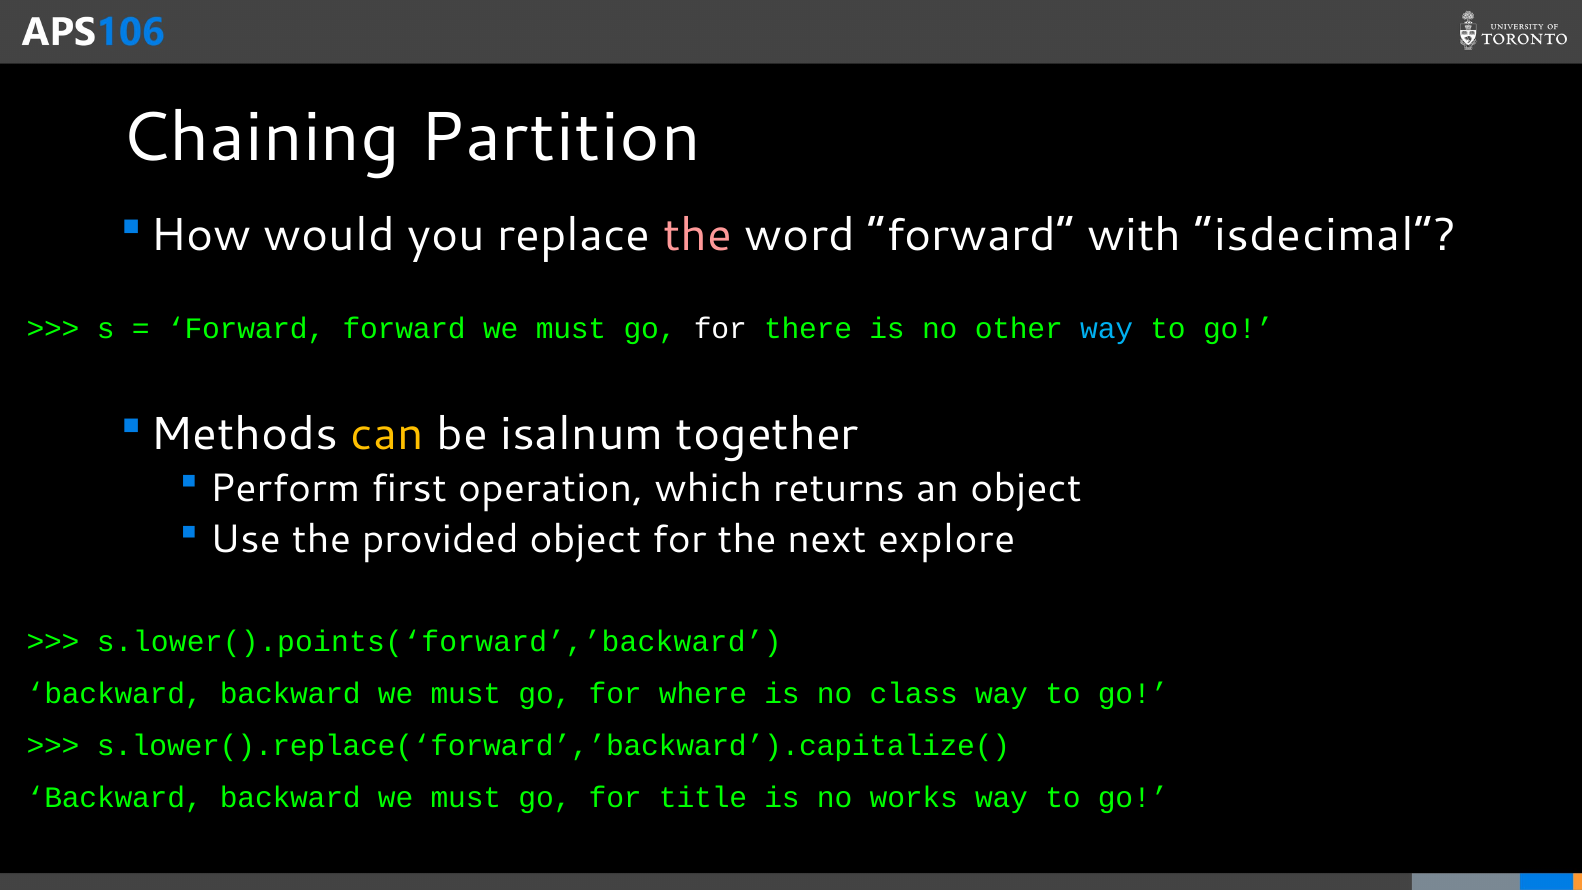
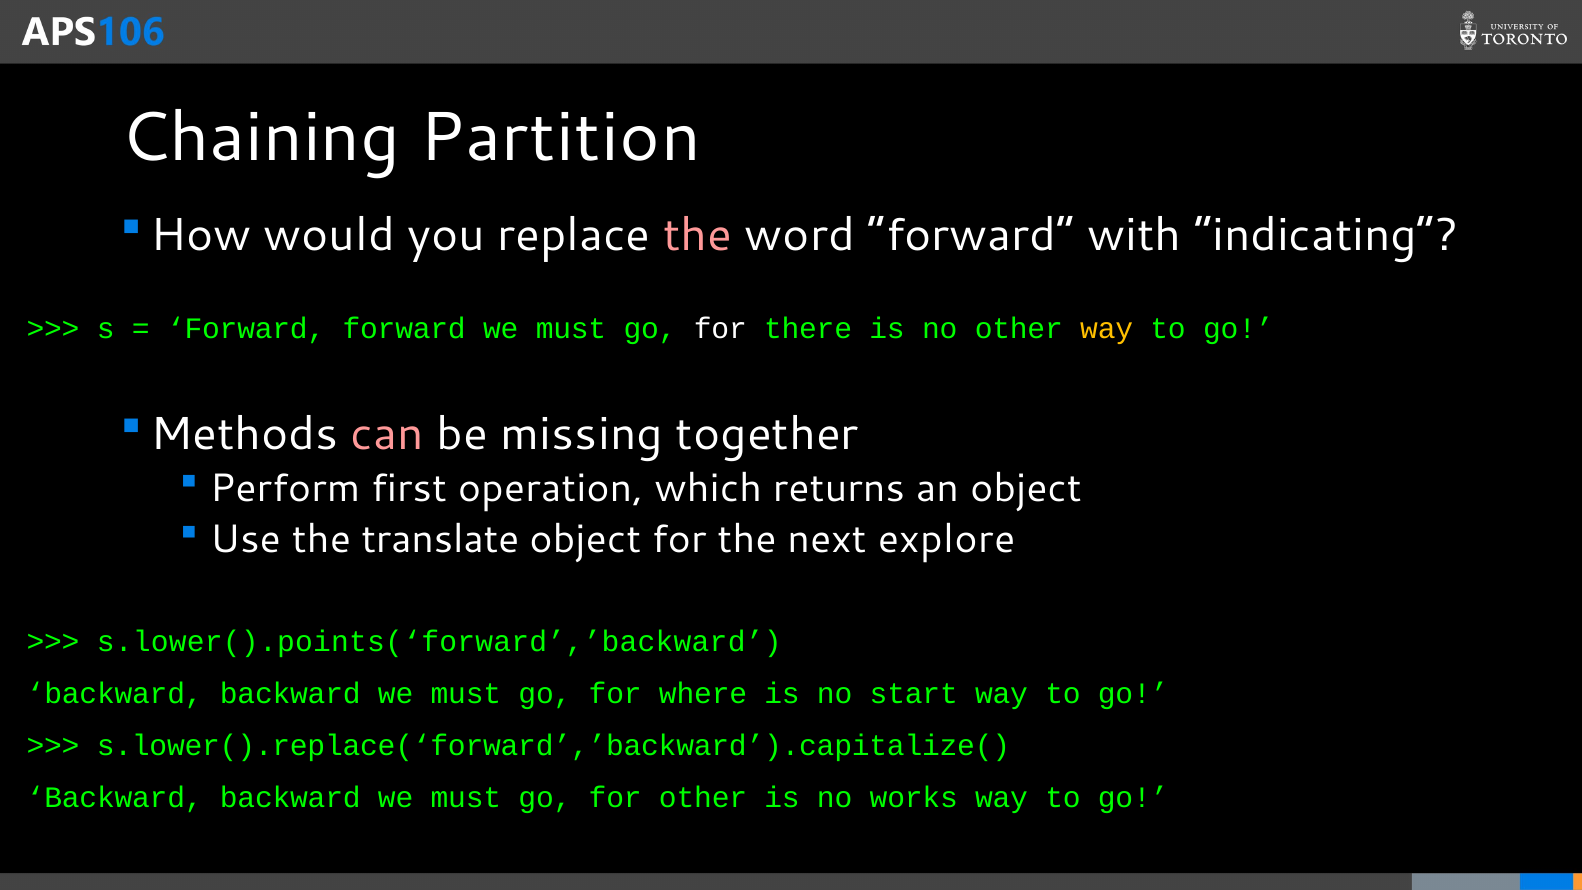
isdecimal: isdecimal -> indicating
way at (1107, 329) colour: light blue -> yellow
can colour: yellow -> pink
isalnum: isalnum -> missing
provided: provided -> translate
class: class -> start
for title: title -> other
